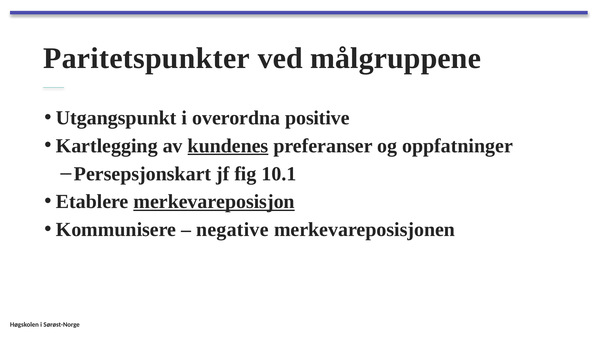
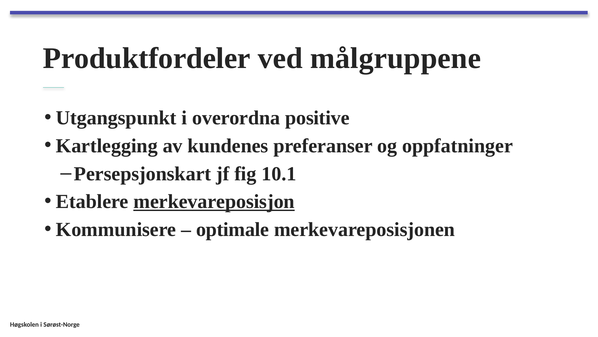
Paritetspunkter: Paritetspunkter -> Produktfordeler
kundenes underline: present -> none
negative: negative -> optimale
